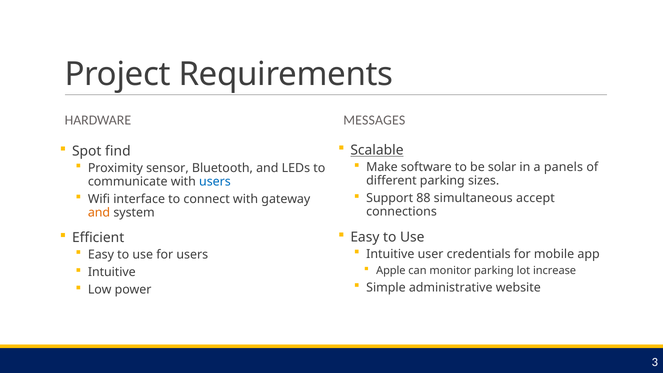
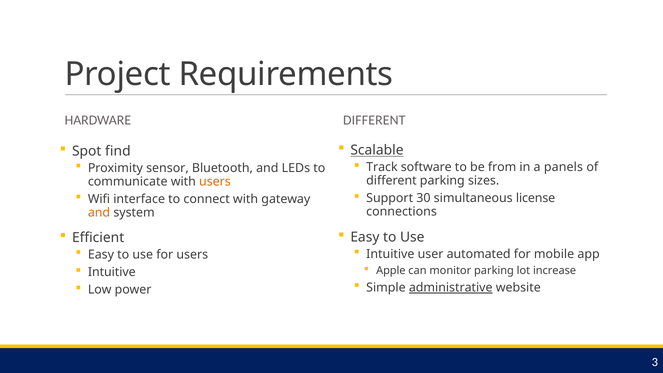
HARDWARE MESSAGES: MESSAGES -> DIFFERENT
Make: Make -> Track
solar: solar -> from
users at (215, 181) colour: blue -> orange
88: 88 -> 30
accept: accept -> license
credentials: credentials -> automated
administrative underline: none -> present
